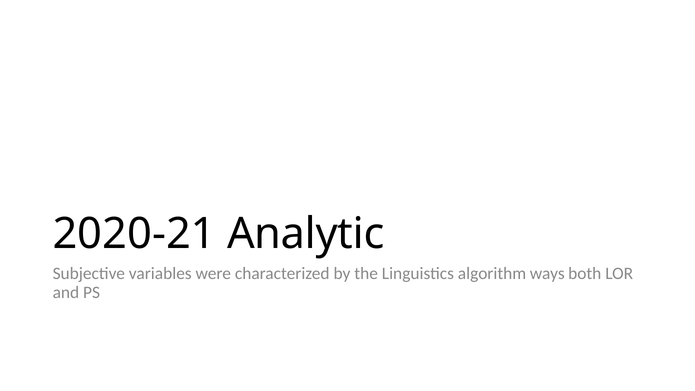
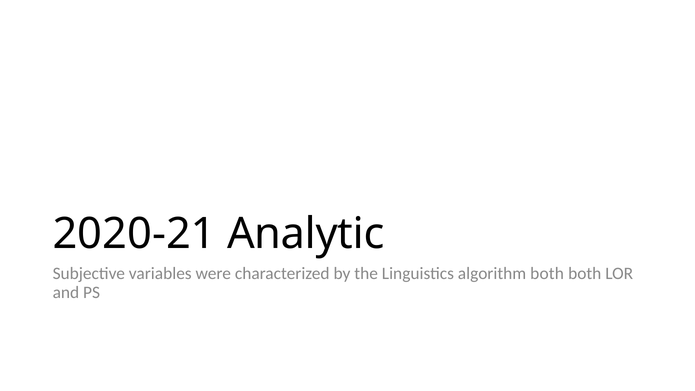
algorithm ways: ways -> both
